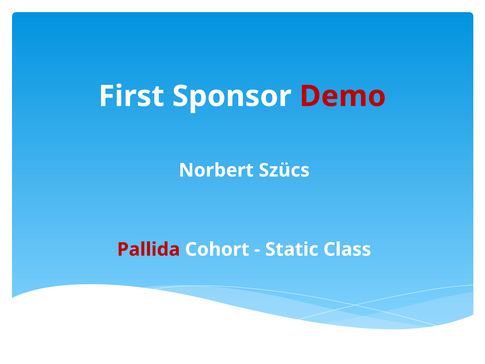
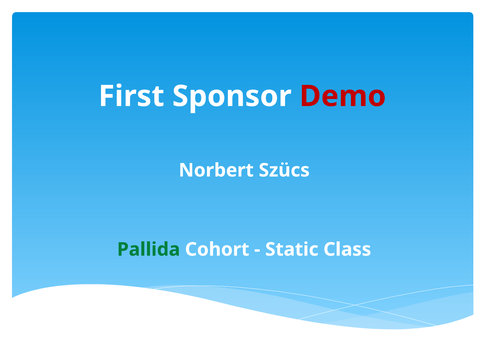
Pallida colour: red -> green
